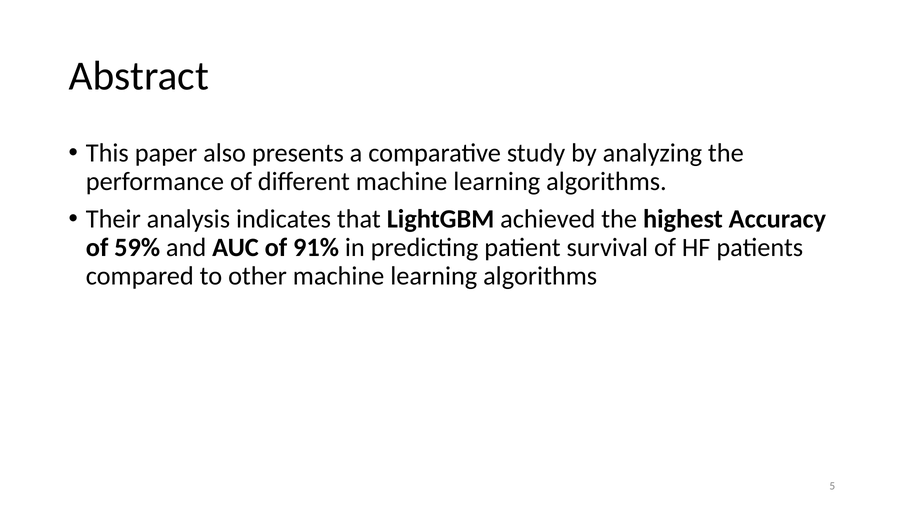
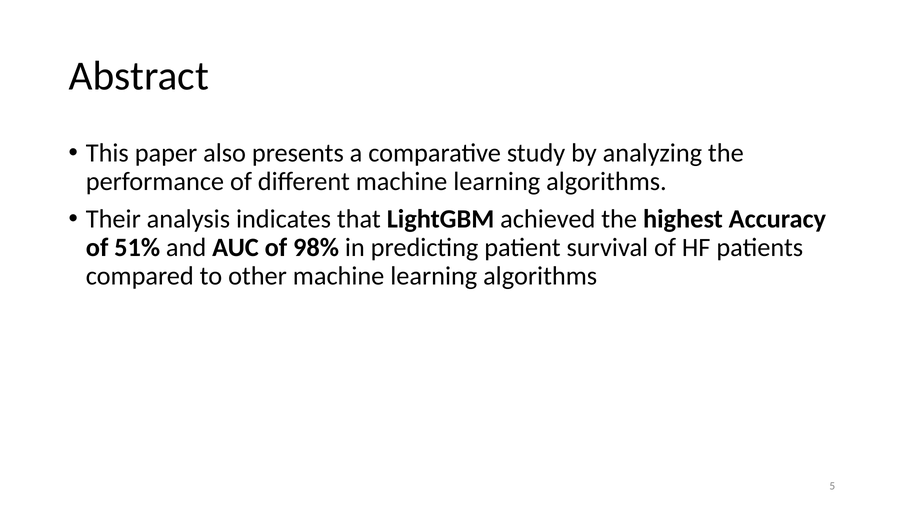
59%: 59% -> 51%
91%: 91% -> 98%
